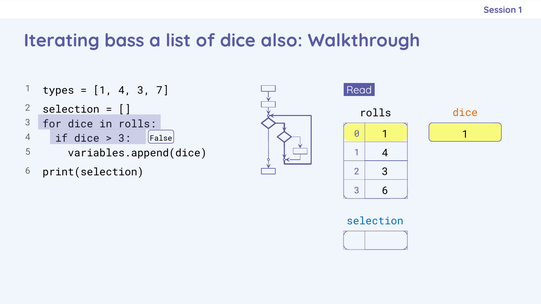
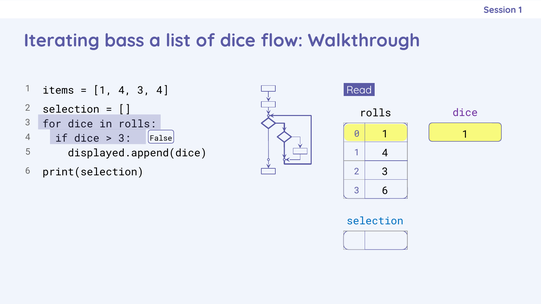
also: also -> flow
types: types -> items
4 3 7: 7 -> 4
dice at (465, 113) colour: orange -> purple
variables.append(dice: variables.append(dice -> displayed.append(dice
